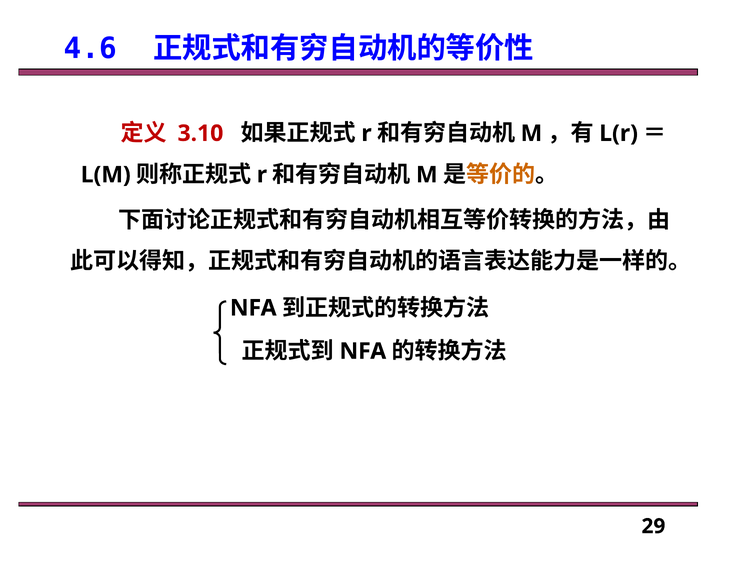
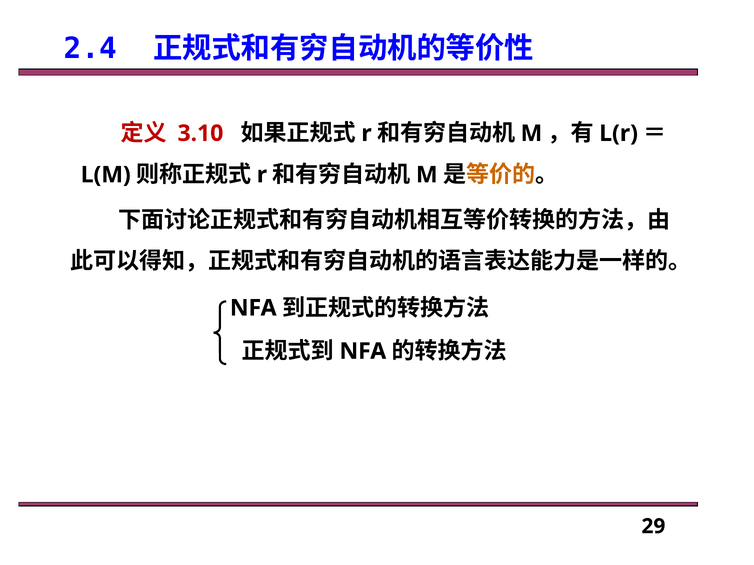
4.6: 4.6 -> 2.4
